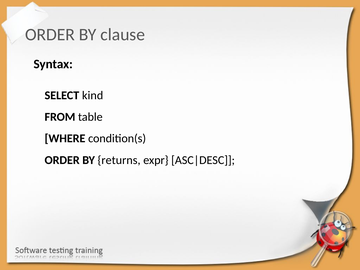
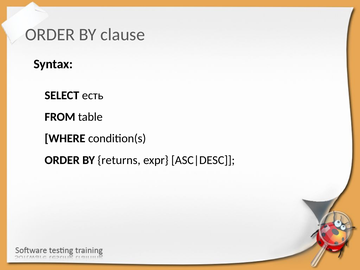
kind: kind -> есть
